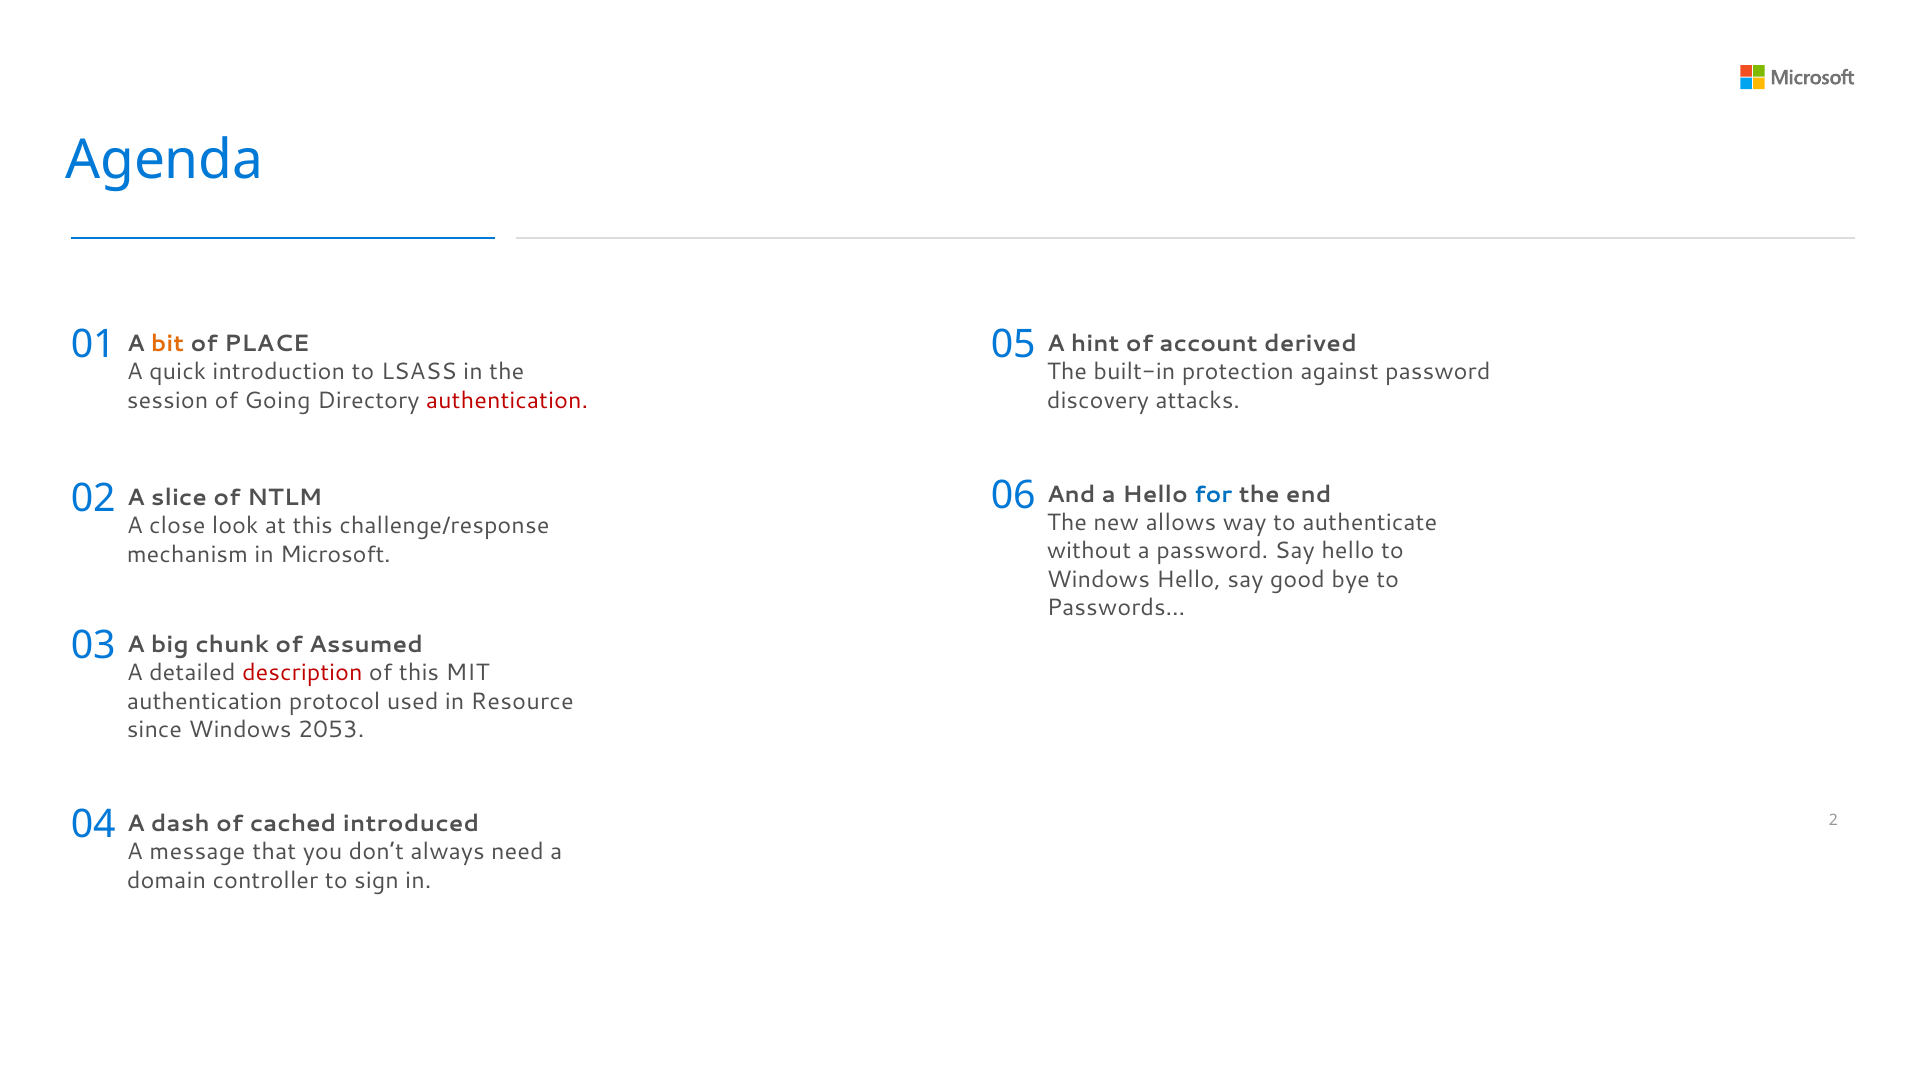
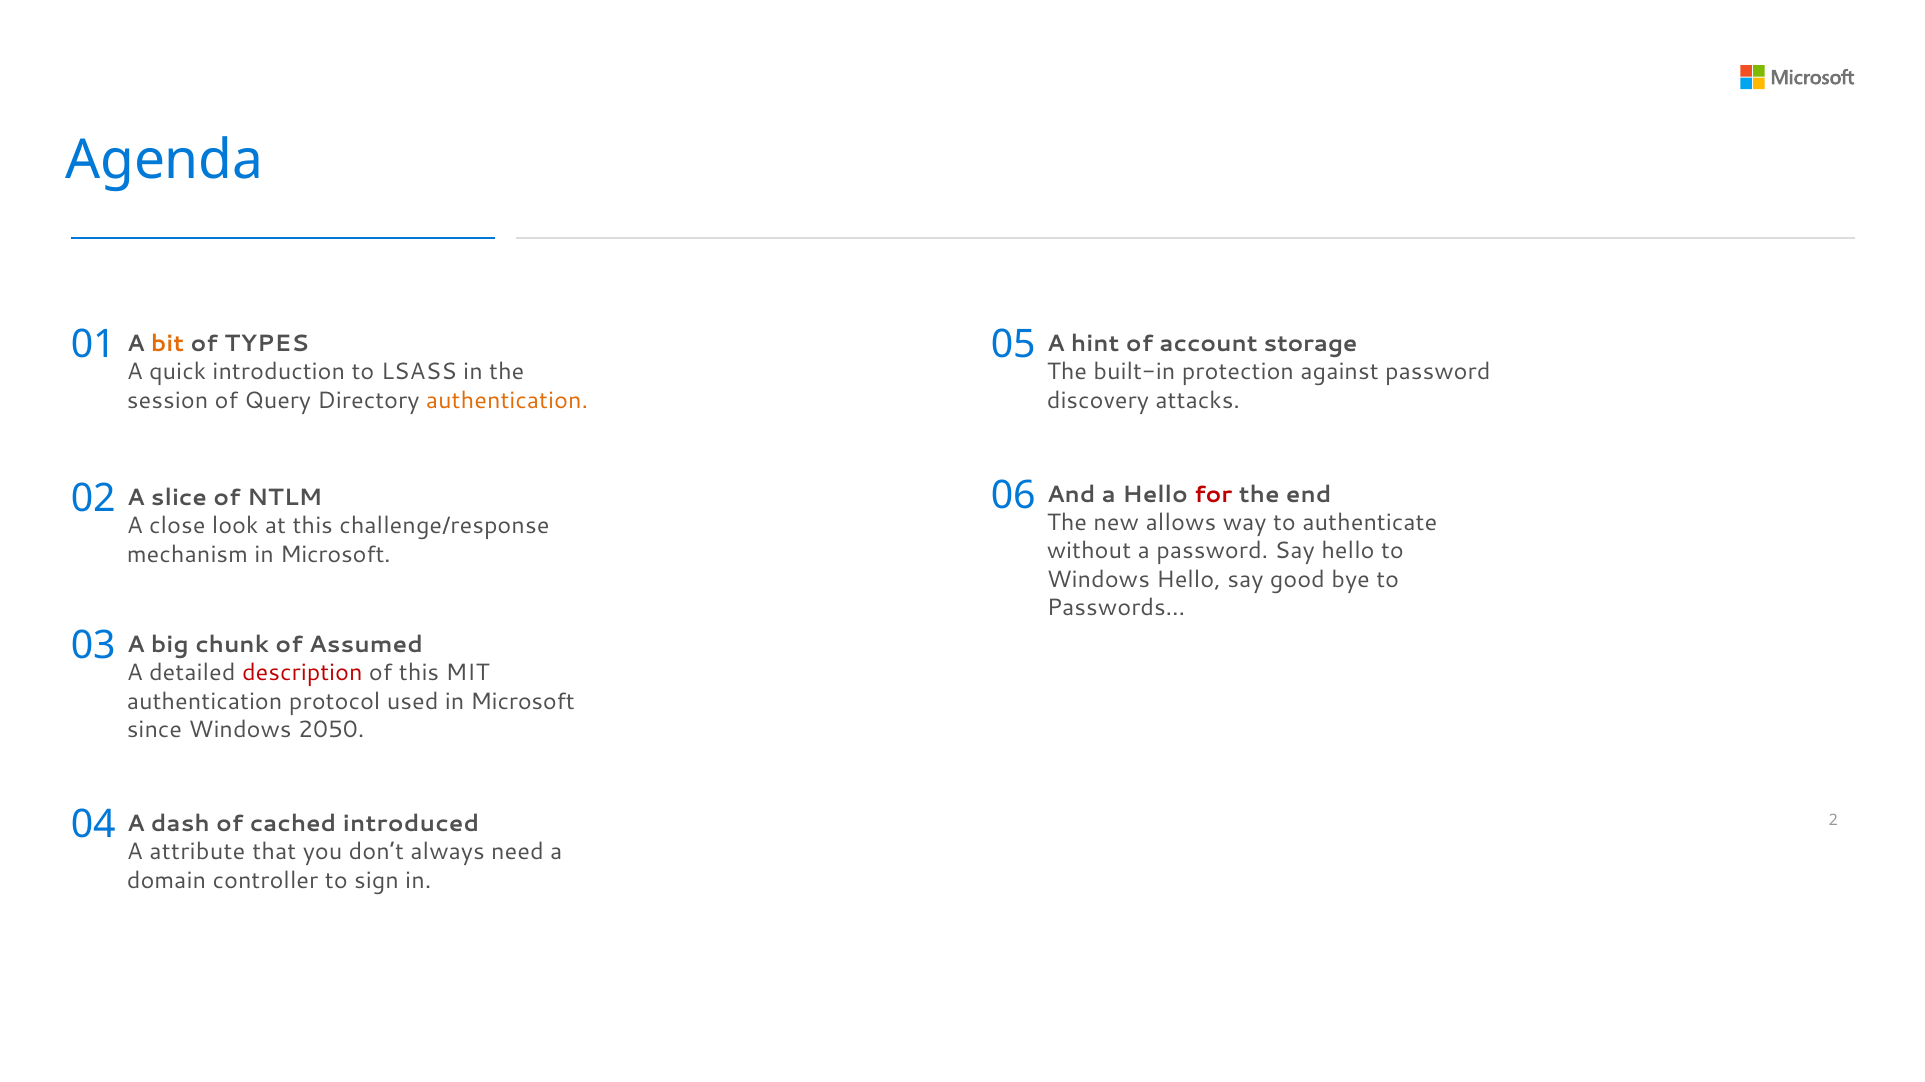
derived: derived -> storage
PLACE: PLACE -> TYPES
Going: Going -> Query
authentication at (507, 401) colour: red -> orange
for colour: blue -> red
used in Resource: Resource -> Microsoft
2053: 2053 -> 2050
message: message -> attribute
